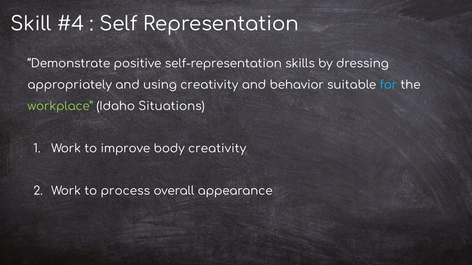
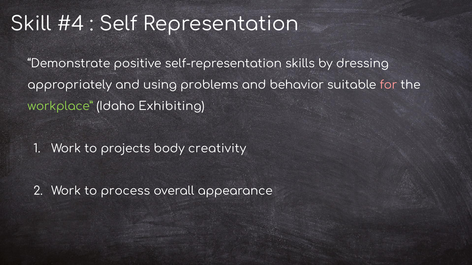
using creativity: creativity -> problems
for colour: light blue -> pink
Situations: Situations -> Exhibiting
improve: improve -> projects
